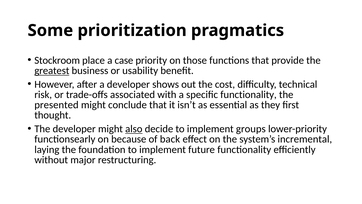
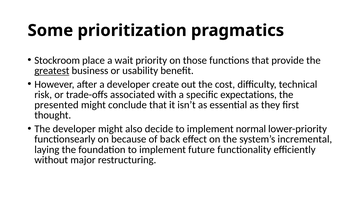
case: case -> wait
shows: shows -> create
specific functionality: functionality -> expectations
also underline: present -> none
groups: groups -> normal
